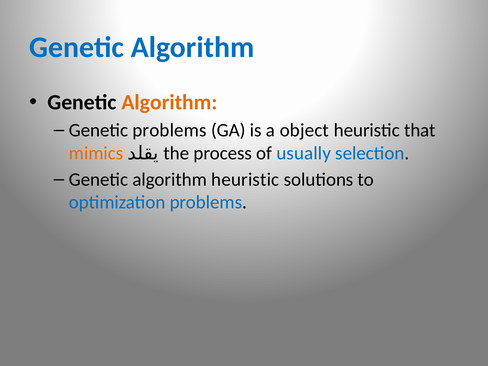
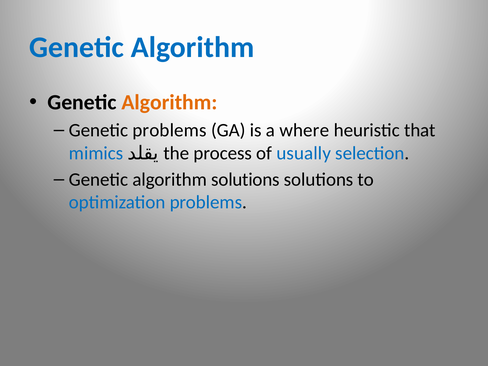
object: object -> where
mimics colour: orange -> blue
algorithm heuristic: heuristic -> solutions
